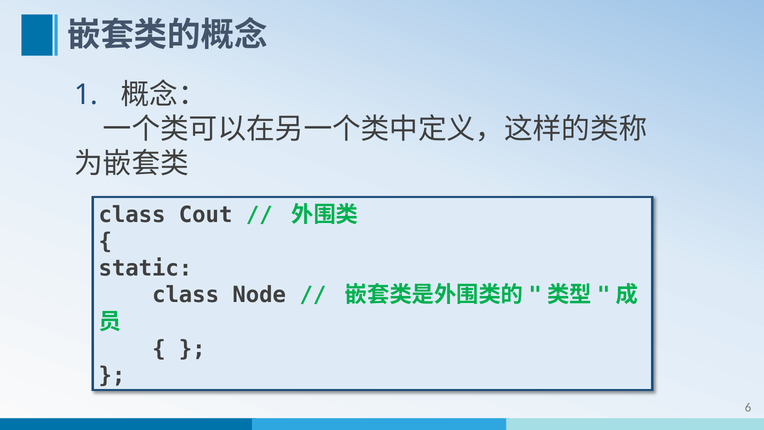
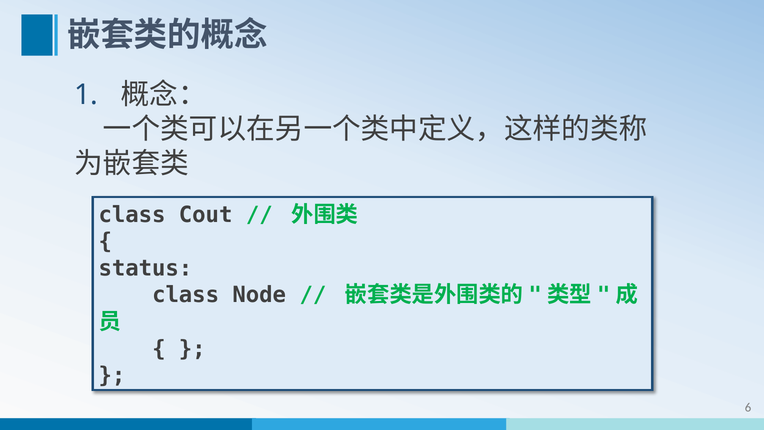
static: static -> status
